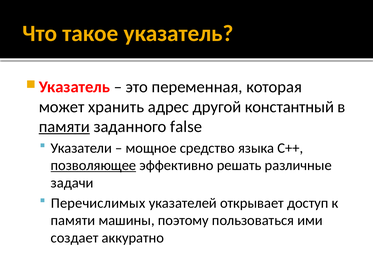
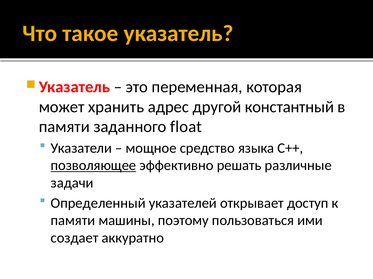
памяти at (64, 127) underline: present -> none
false: false -> float
Перечислимых: Перечислимых -> Определенный
